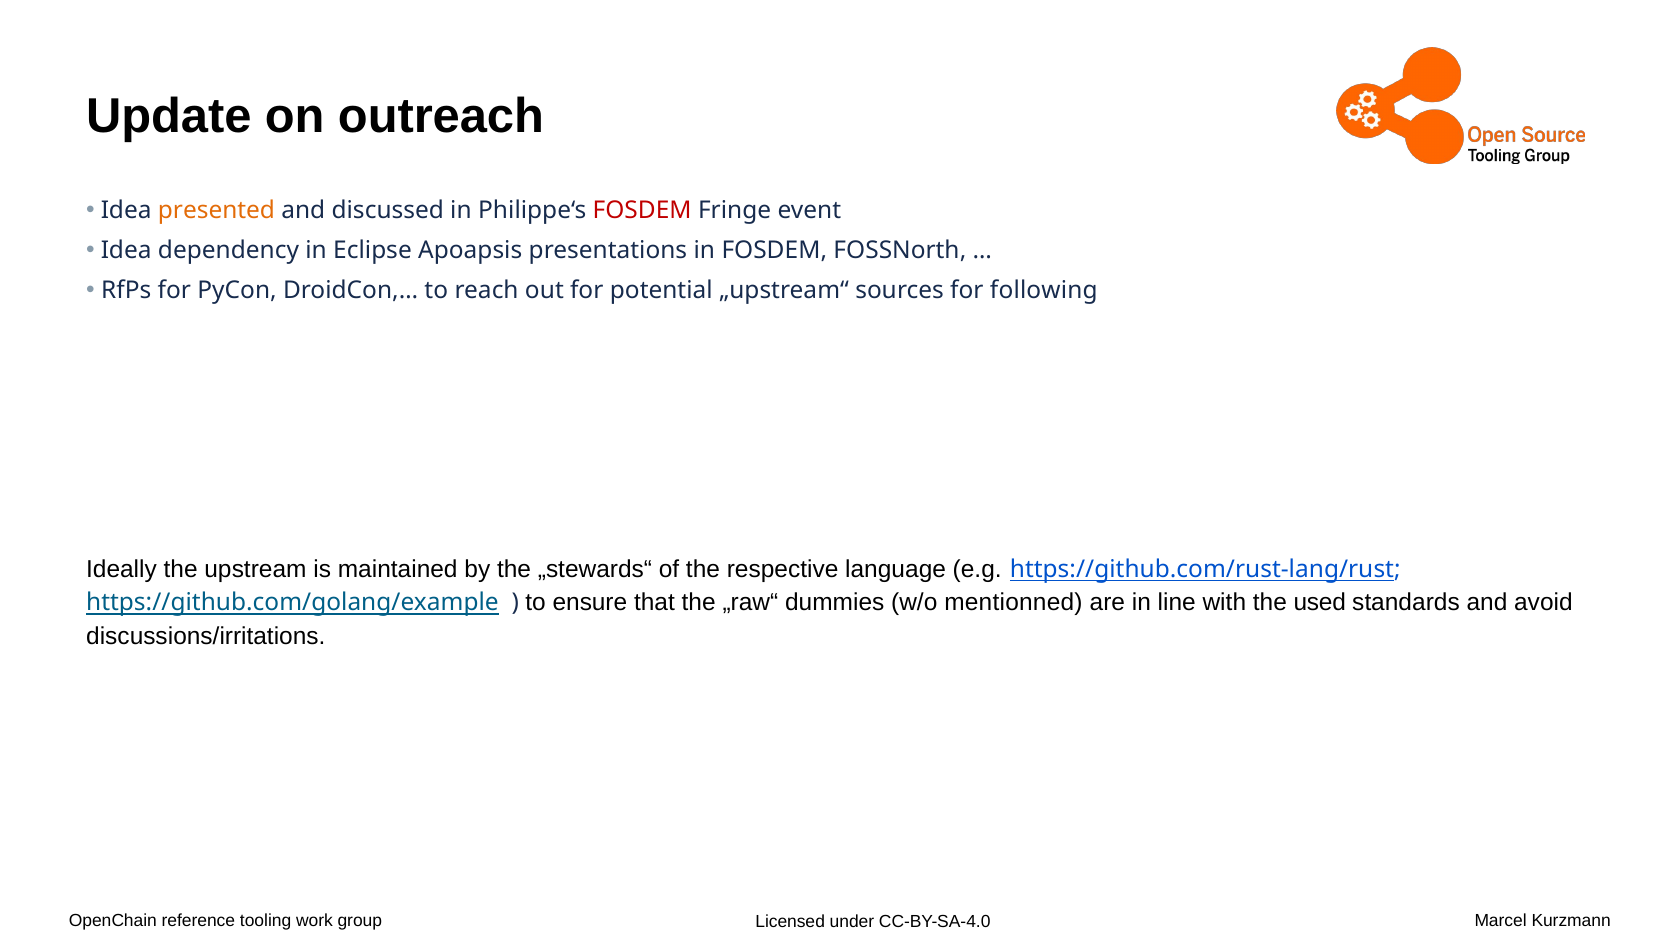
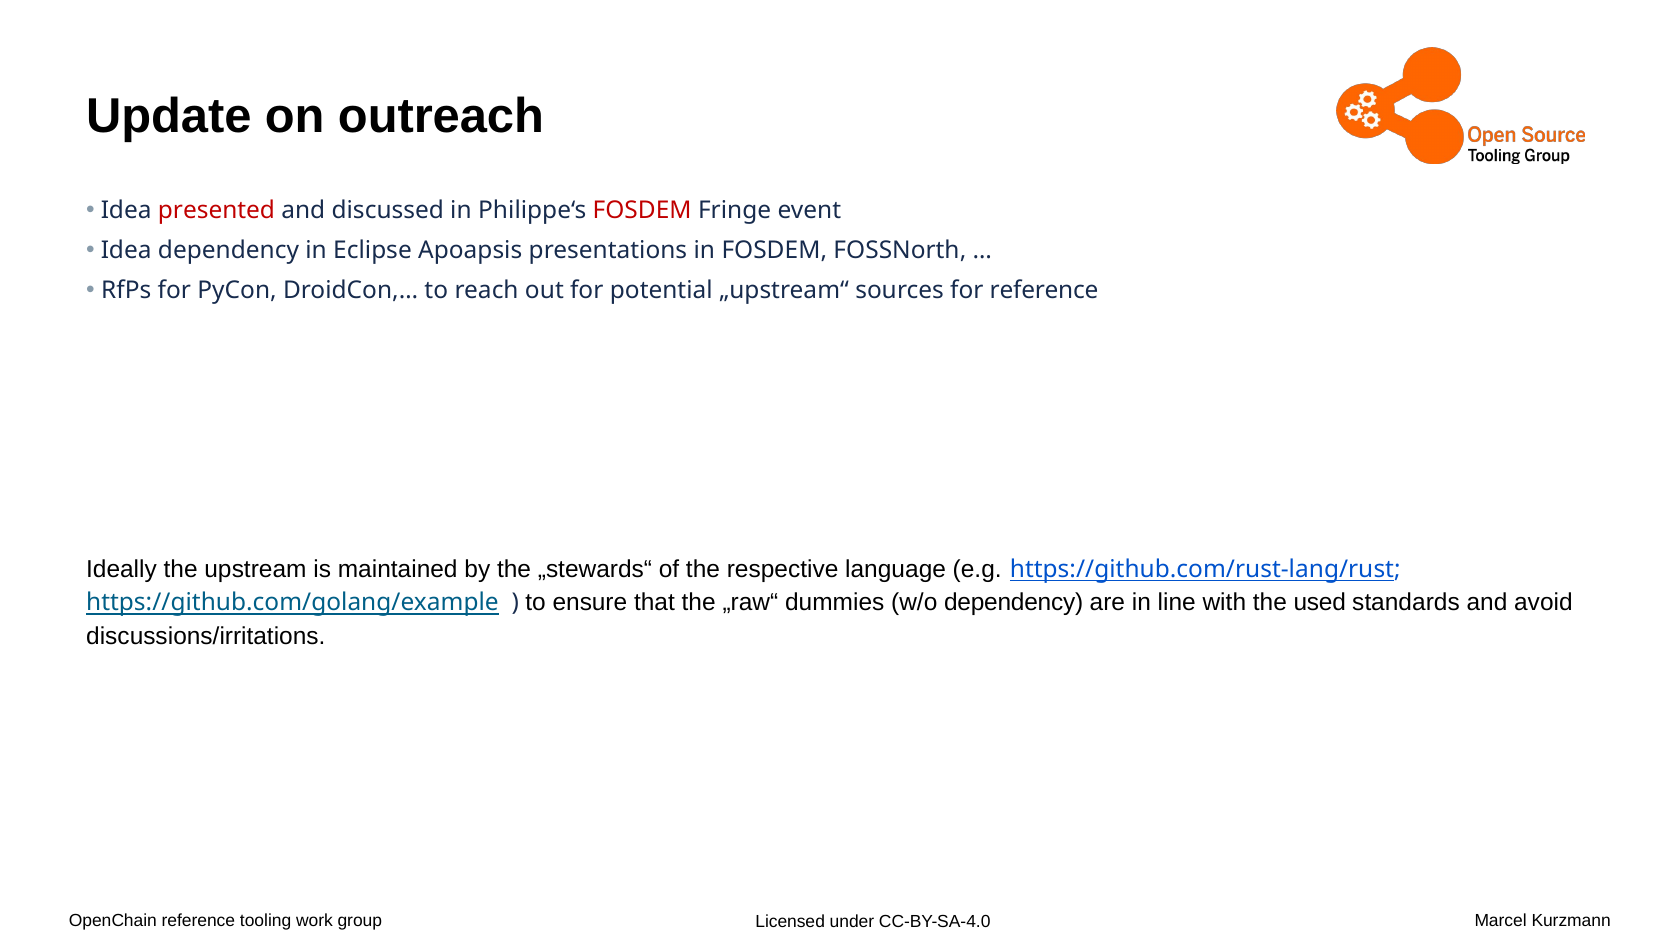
presented colour: orange -> red
for following: following -> reference
w/o mentionned: mentionned -> dependency
